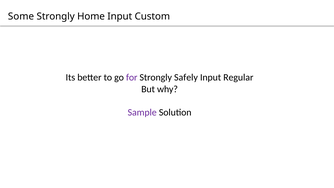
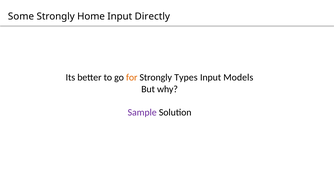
Custom: Custom -> Directly
for colour: purple -> orange
Safely: Safely -> Types
Regular: Regular -> Models
